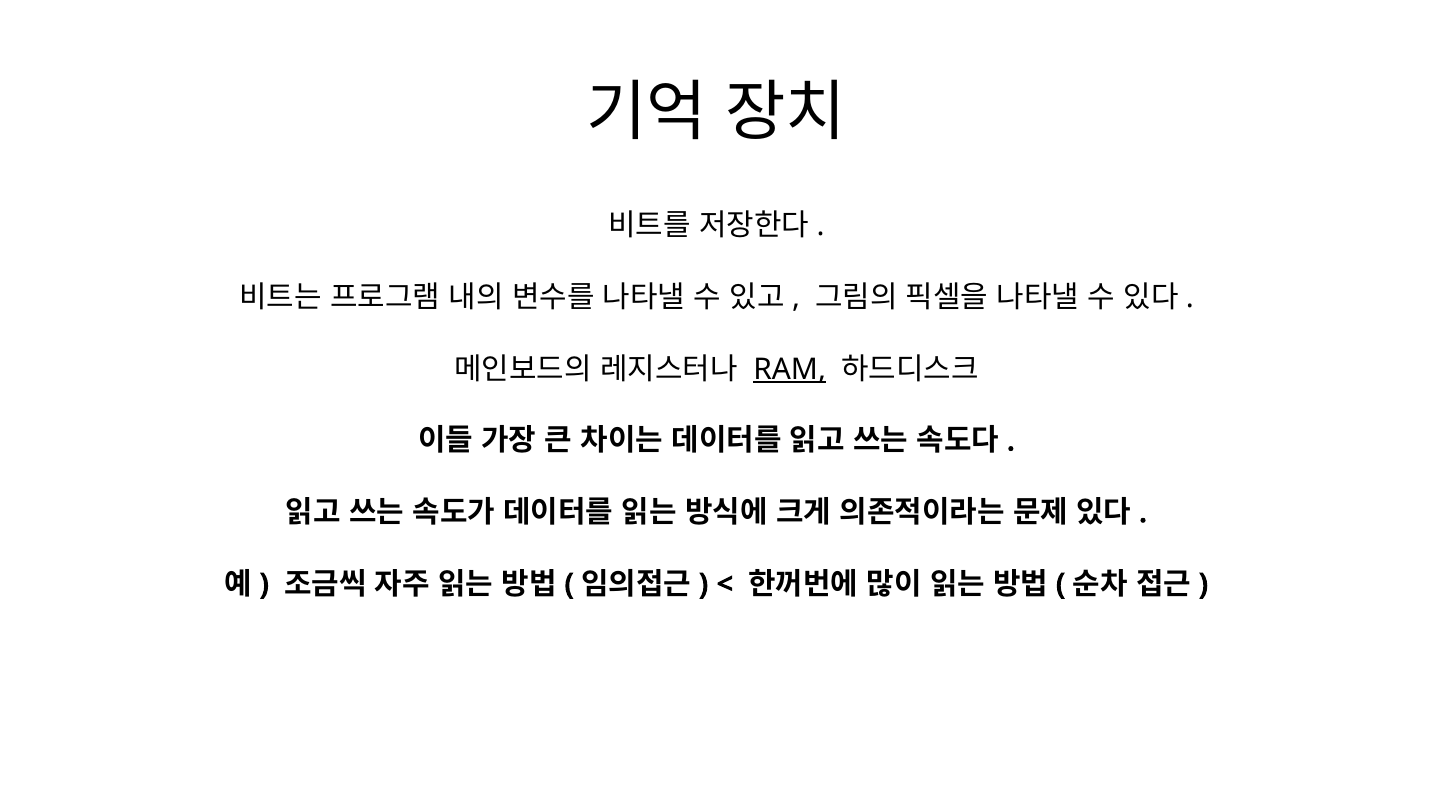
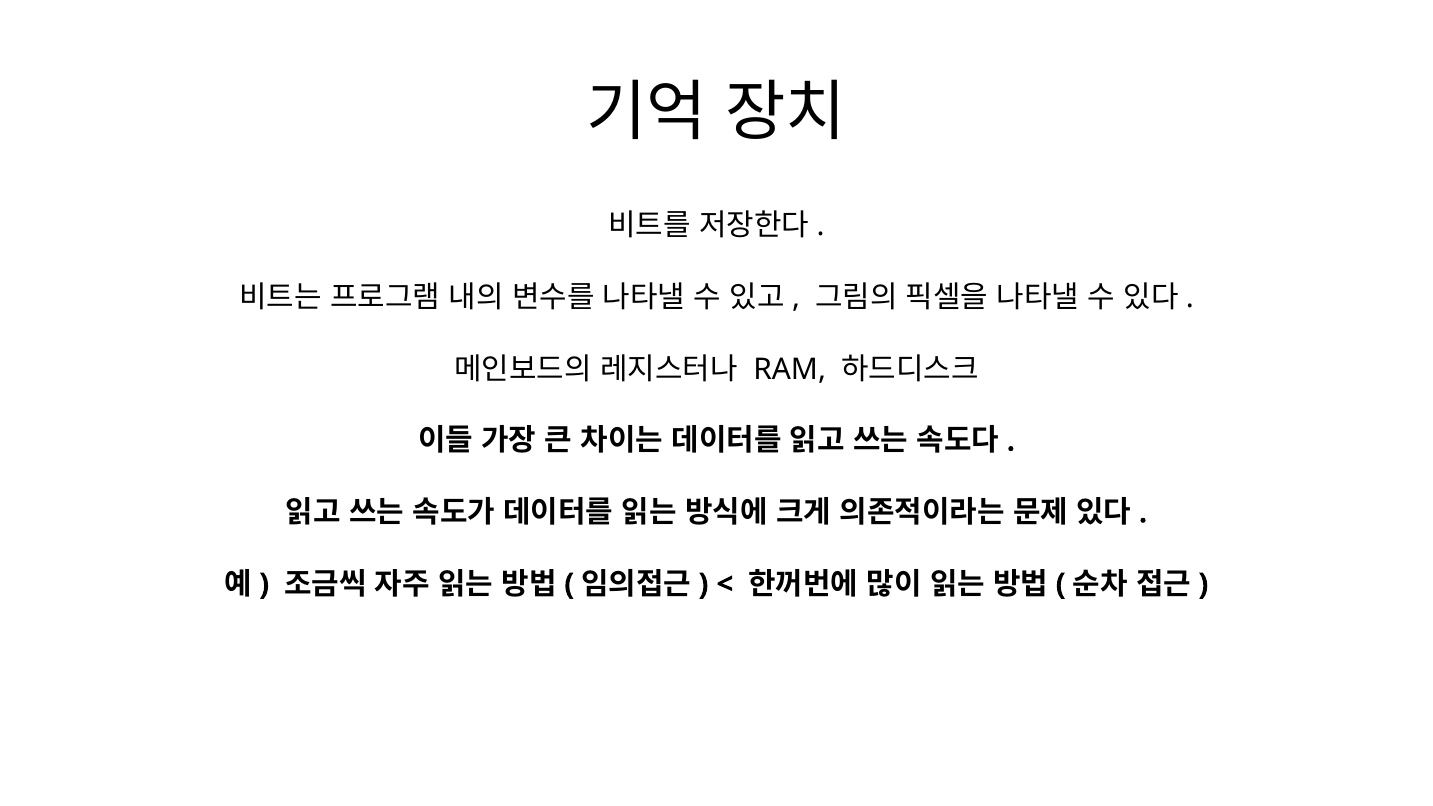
RAM underline: present -> none
